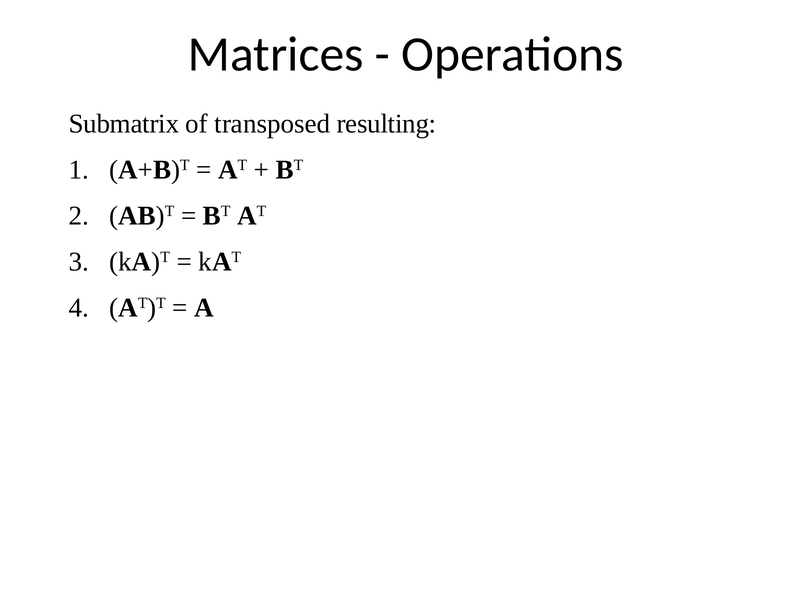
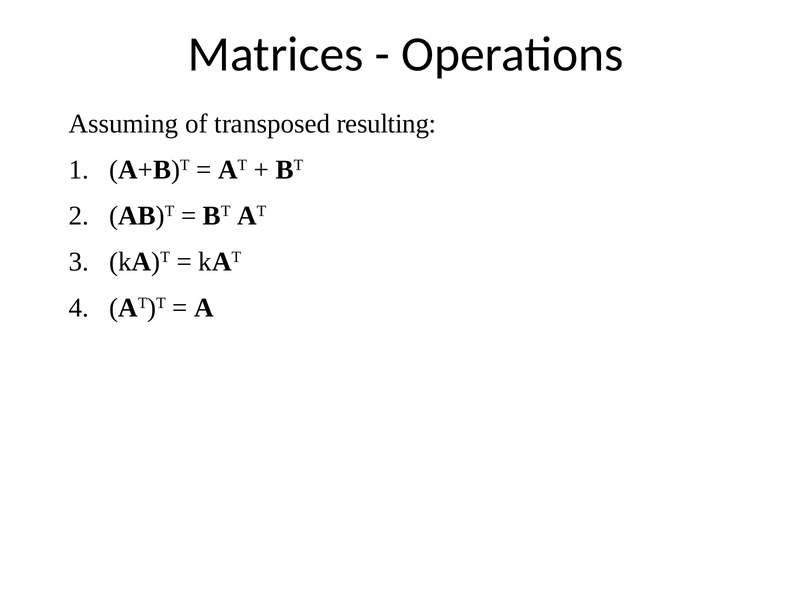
Submatrix: Submatrix -> Assuming
